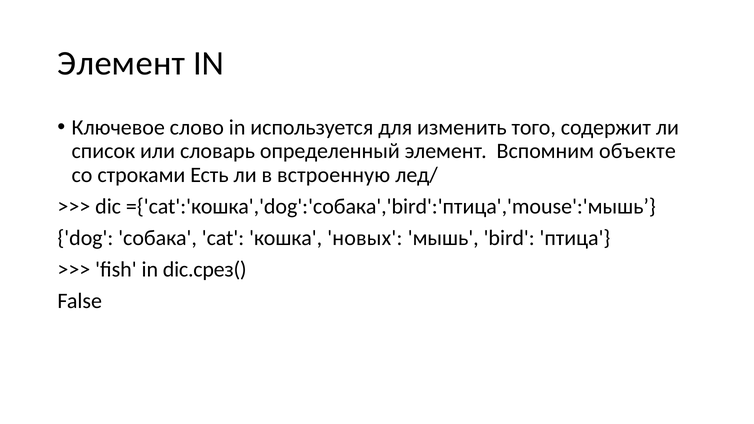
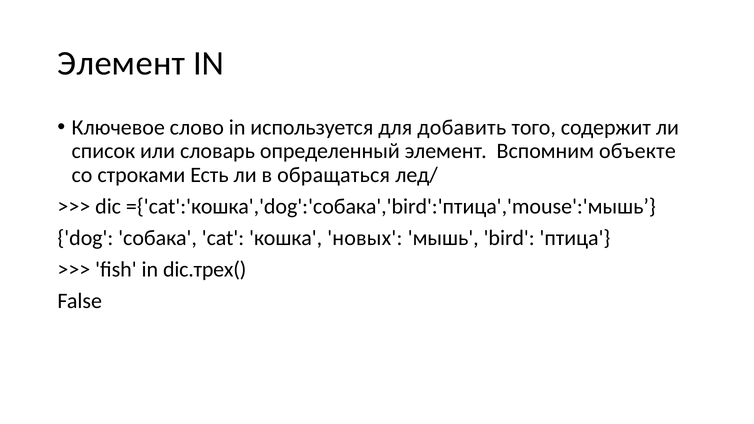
изменить: изменить -> добавить
встроенную: встроенную -> обращаться
dic.срез(: dic.срез( -> dic.трех(
